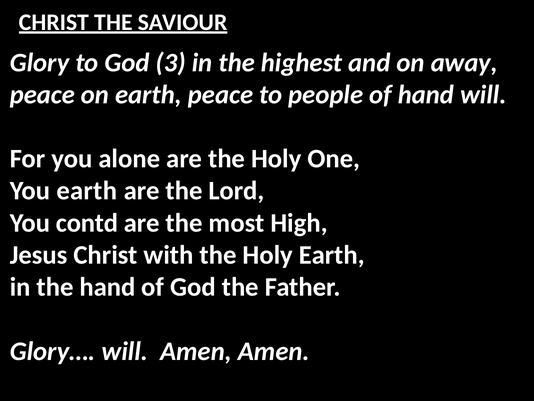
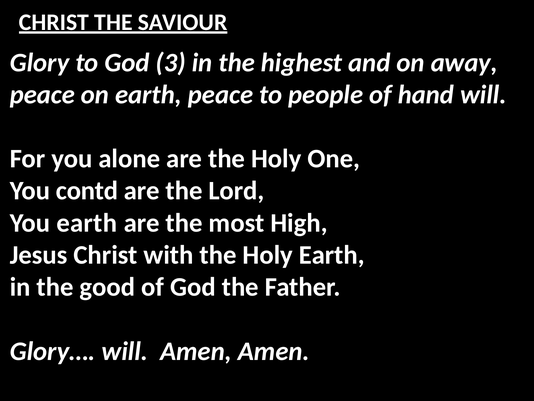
You earth: earth -> contd
You contd: contd -> earth
the hand: hand -> good
